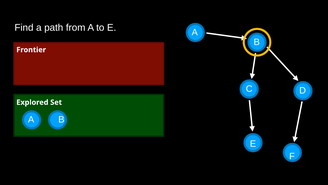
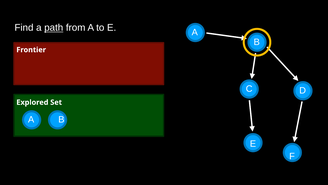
path underline: none -> present
